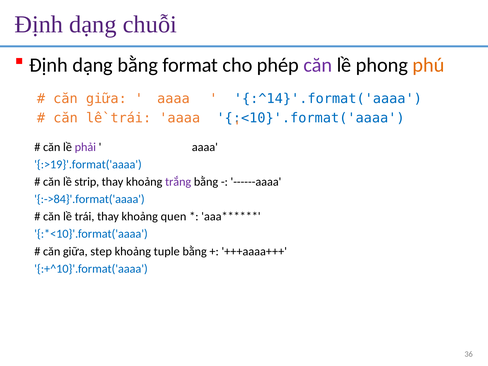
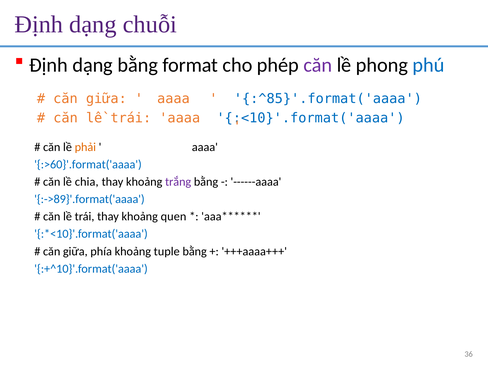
phú colour: orange -> blue
:^14}'.format('aaaa: :^14}'.format('aaaa -> :^85}'.format('aaaa
phải colour: purple -> orange
:>19}'.format('aaaa: :>19}'.format('aaaa -> :>60}'.format('aaaa
strip: strip -> chia
:->84}'.format('aaaa: :->84}'.format('aaaa -> :->89}'.format('aaaa
step: step -> phía
